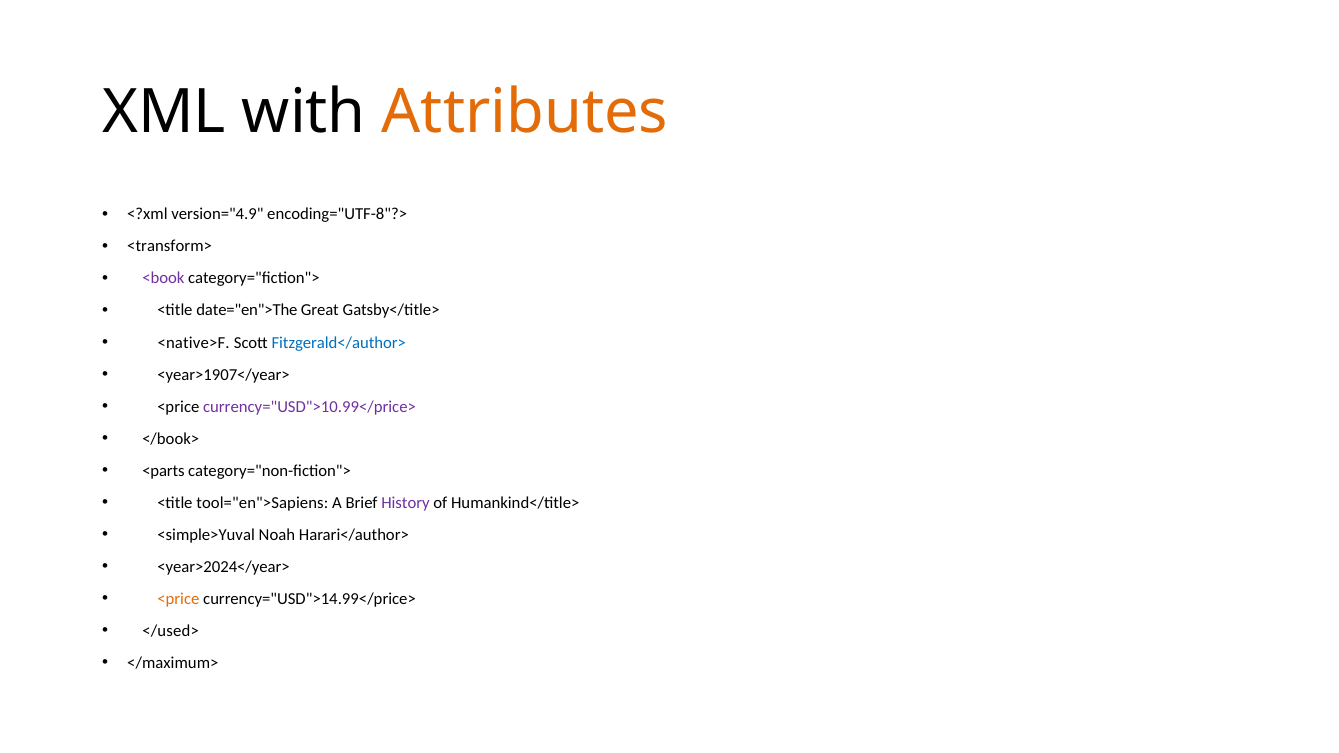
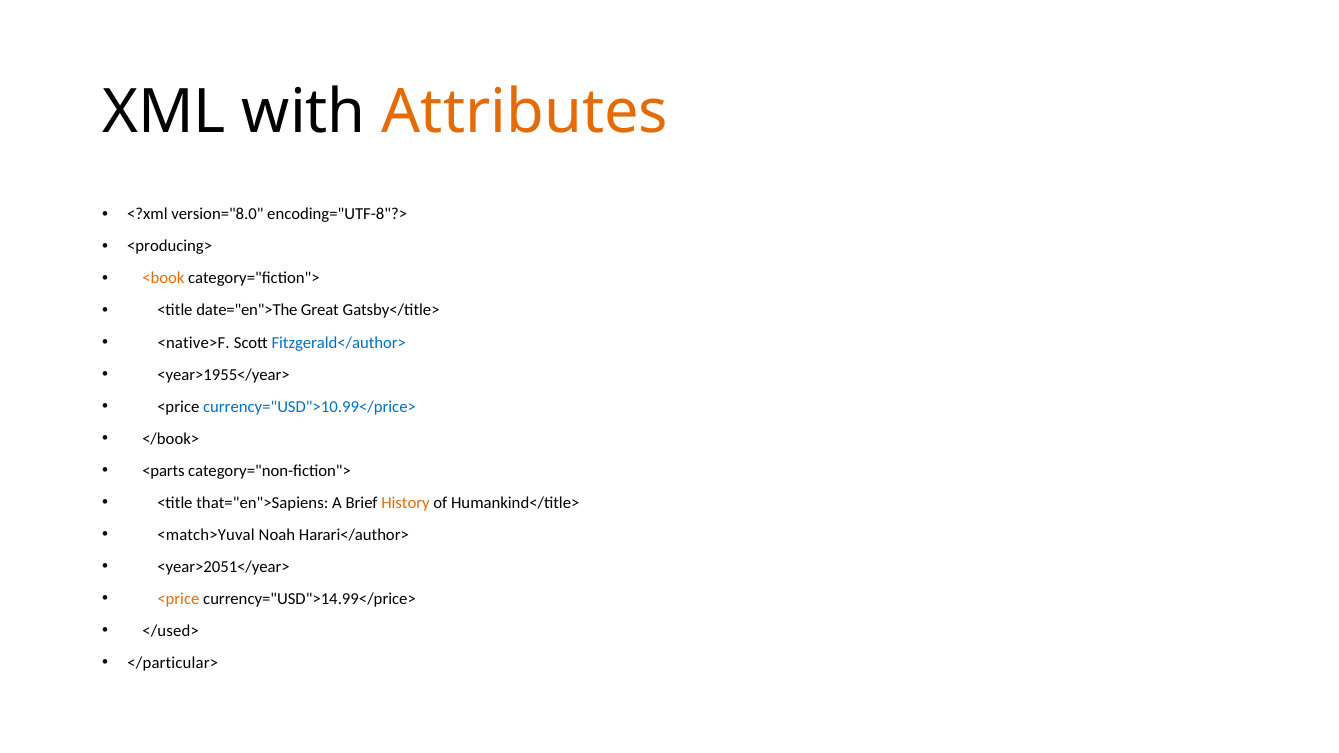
version="4.9: version="4.9 -> version="8.0
<transform>: <transform> -> <producing>
<book colour: purple -> orange
<year>1907</year>: <year>1907</year> -> <year>1955</year>
currency="USD">10.99</price> colour: purple -> blue
tool="en">Sapiens: tool="en">Sapiens -> that="en">Sapiens
History colour: purple -> orange
<simple>Yuval: <simple>Yuval -> <match>Yuval
<year>2024</year>: <year>2024</year> -> <year>2051</year>
</maximum>: </maximum> -> </particular>
